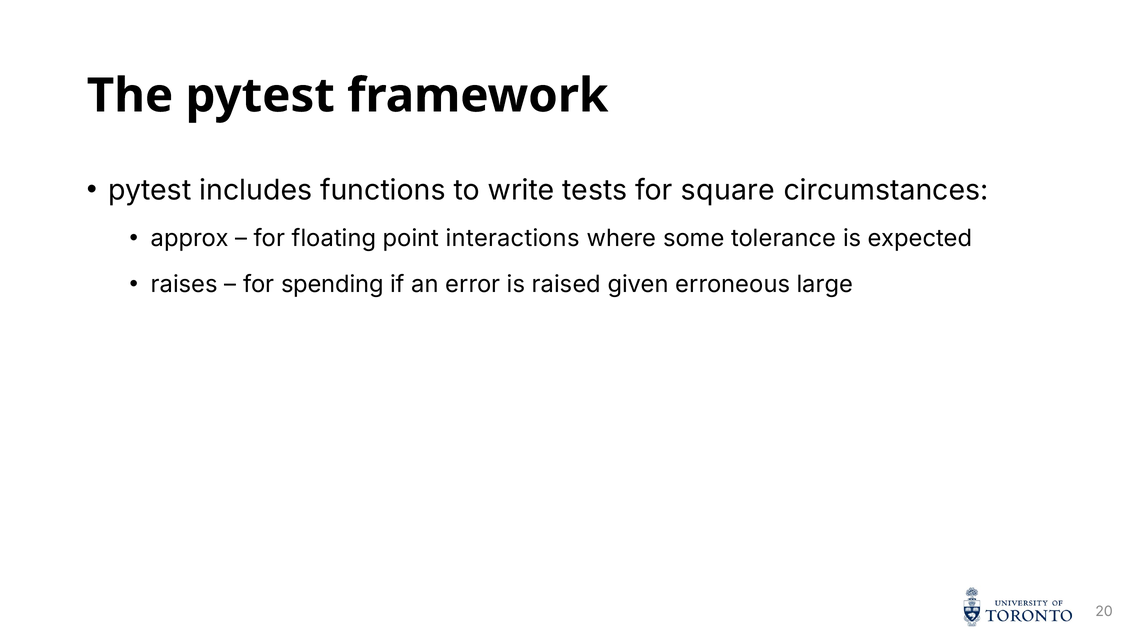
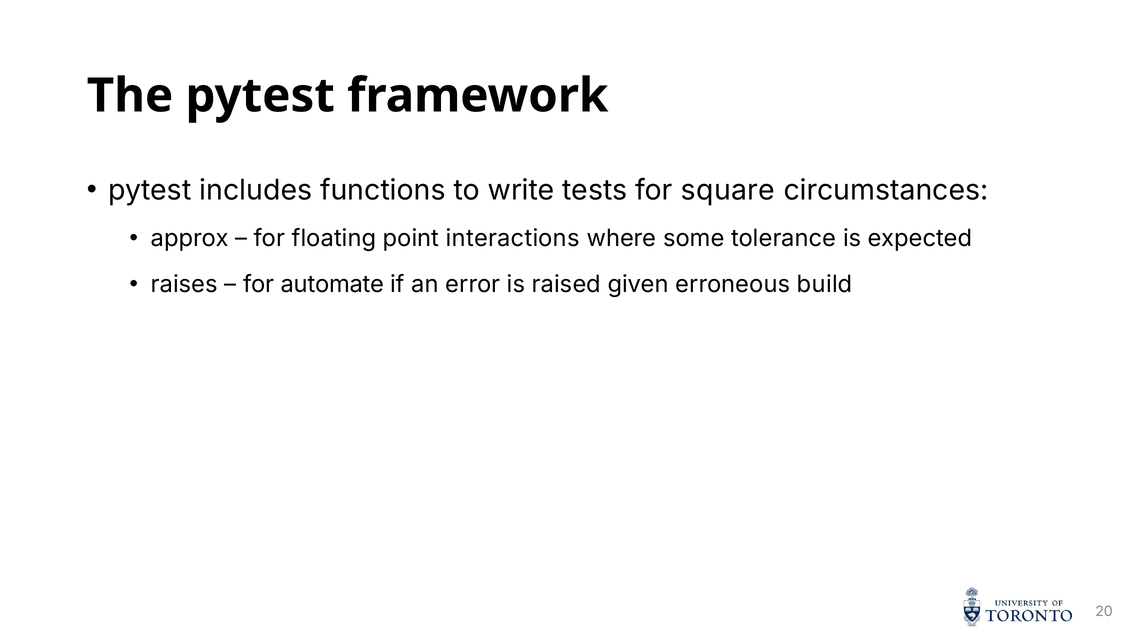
spending: spending -> automate
large: large -> build
